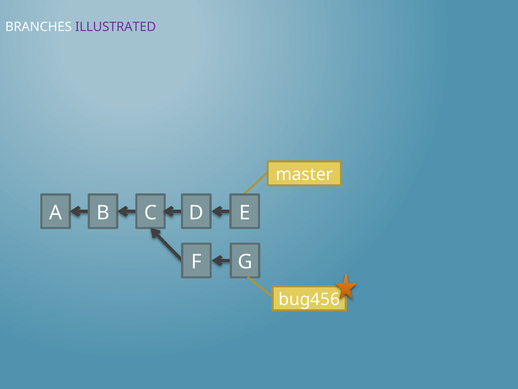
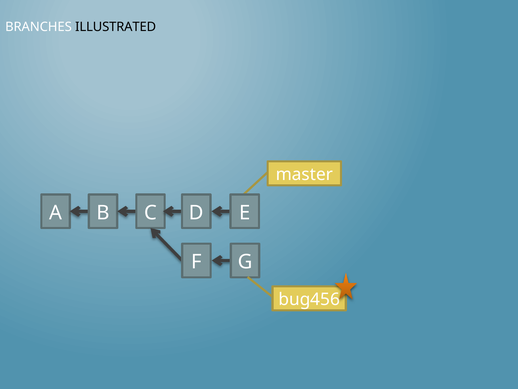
ILLUSTRATED colour: purple -> black
